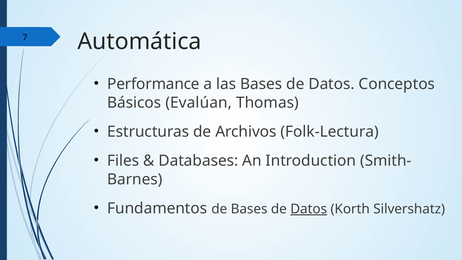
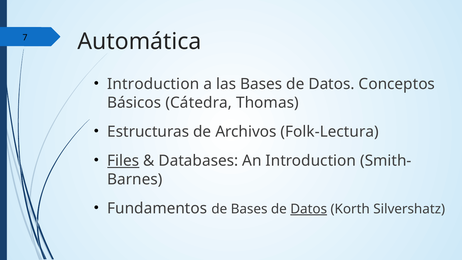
Performance at (153, 84): Performance -> Introduction
Evalúan: Evalúan -> Cátedra
Files underline: none -> present
